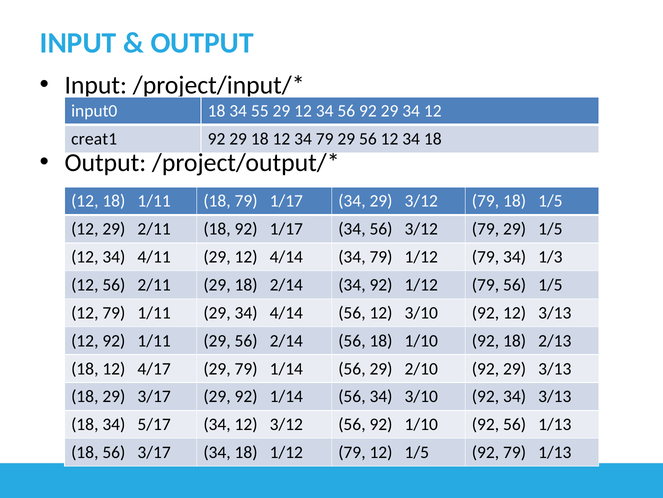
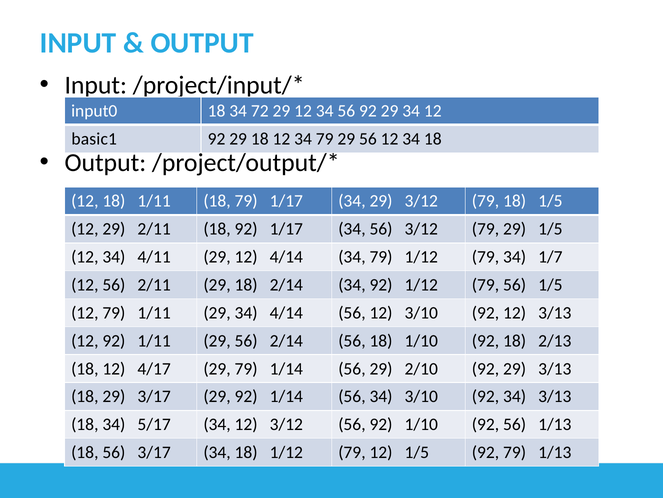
55: 55 -> 72
creat1: creat1 -> basic1
1/3: 1/3 -> 1/7
